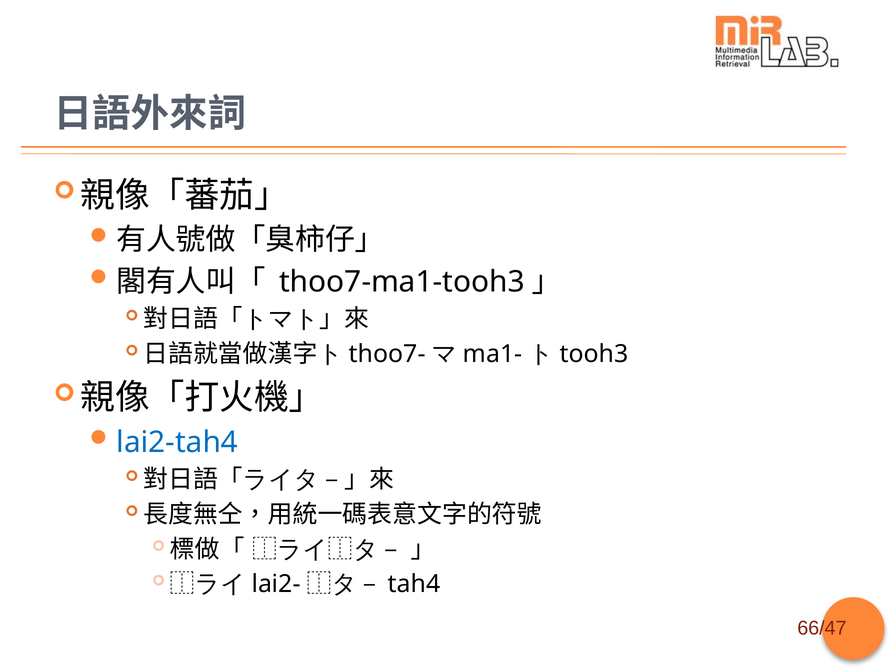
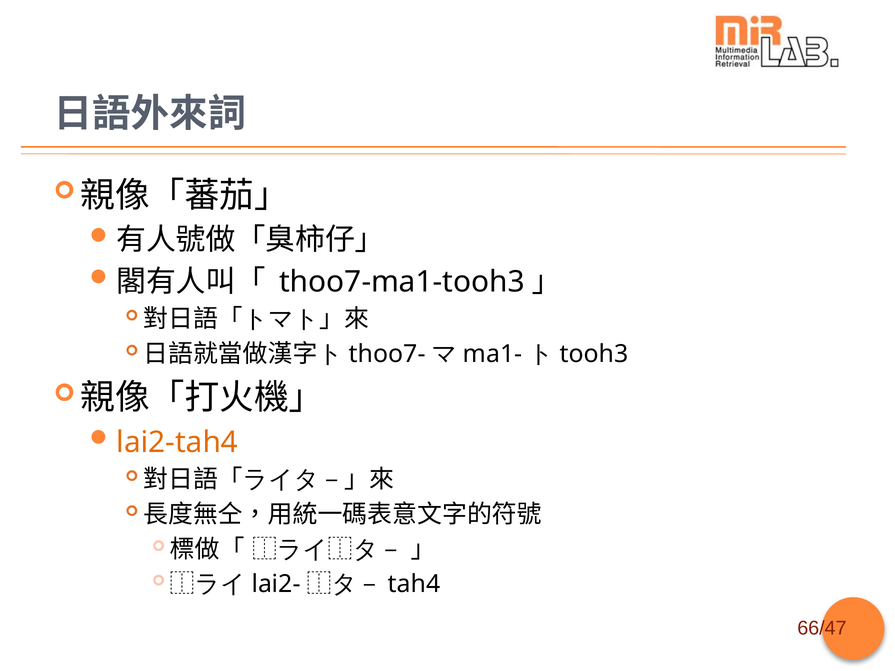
lai2-tah4 colour: blue -> orange
